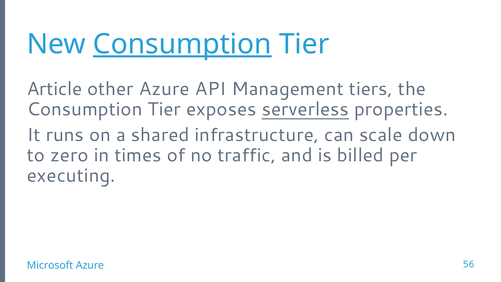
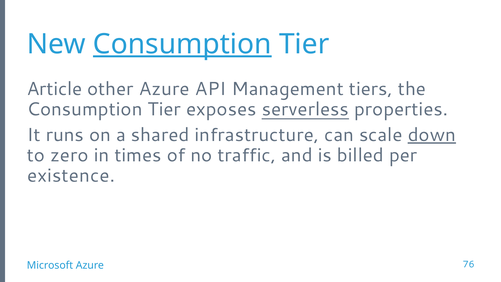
down underline: none -> present
executing: executing -> existence
56: 56 -> 76
